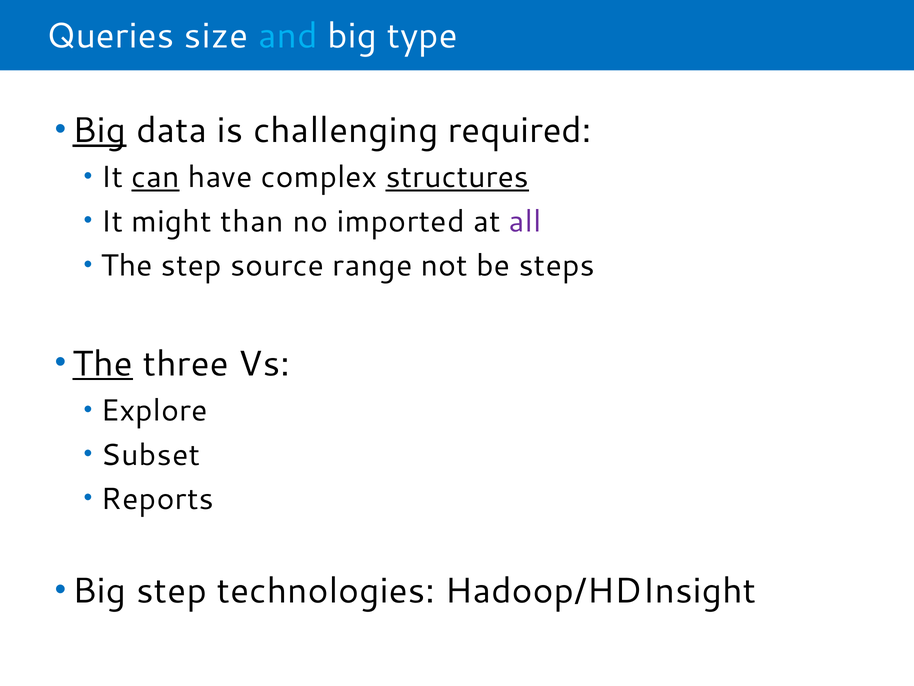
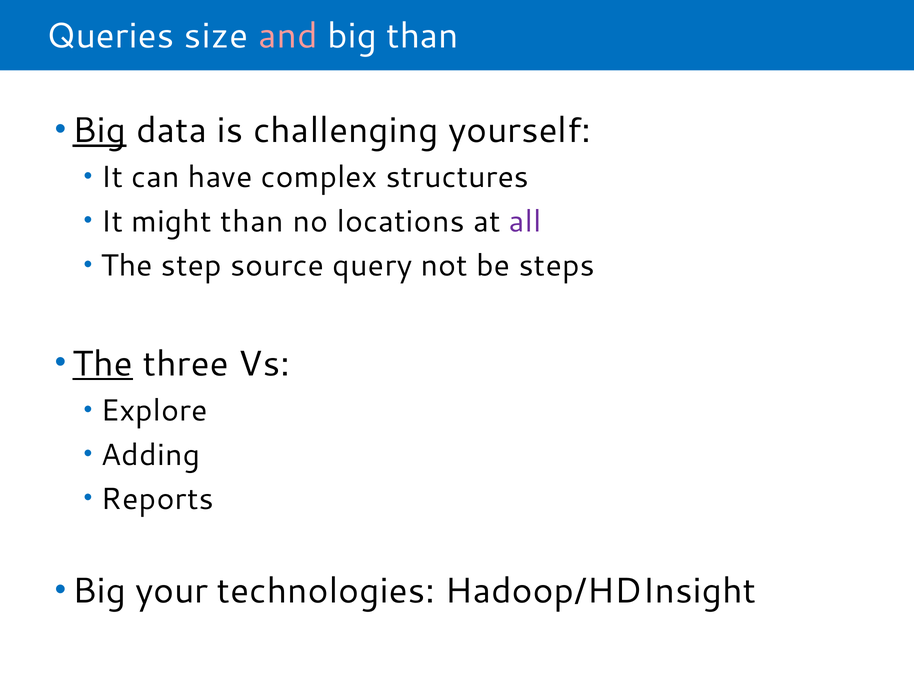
and colour: light blue -> pink
big type: type -> than
required: required -> yourself
can underline: present -> none
structures underline: present -> none
imported: imported -> locations
range: range -> query
Subset: Subset -> Adding
Big step: step -> your
